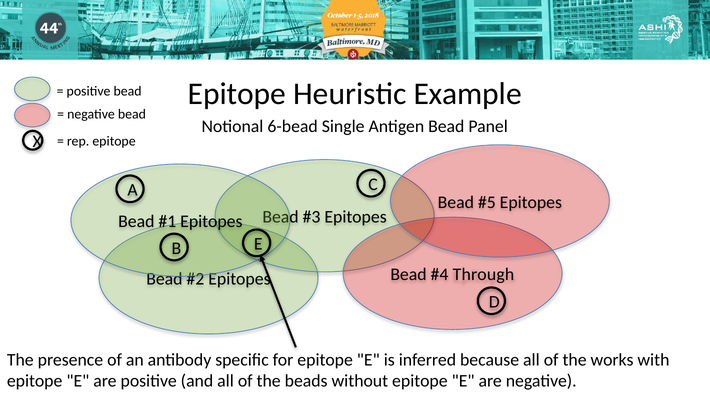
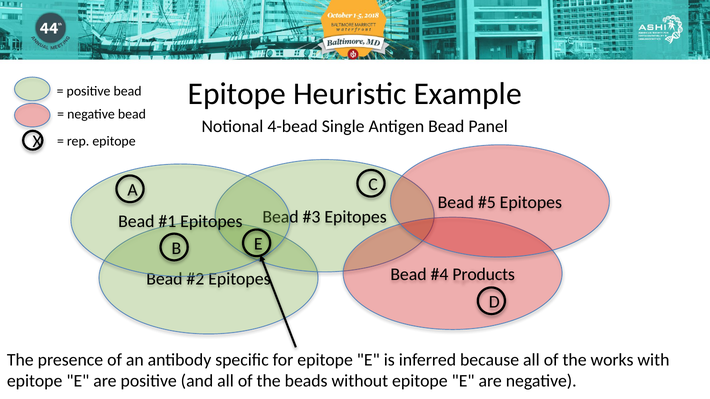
6-bead: 6-bead -> 4-bead
Through: Through -> Products
